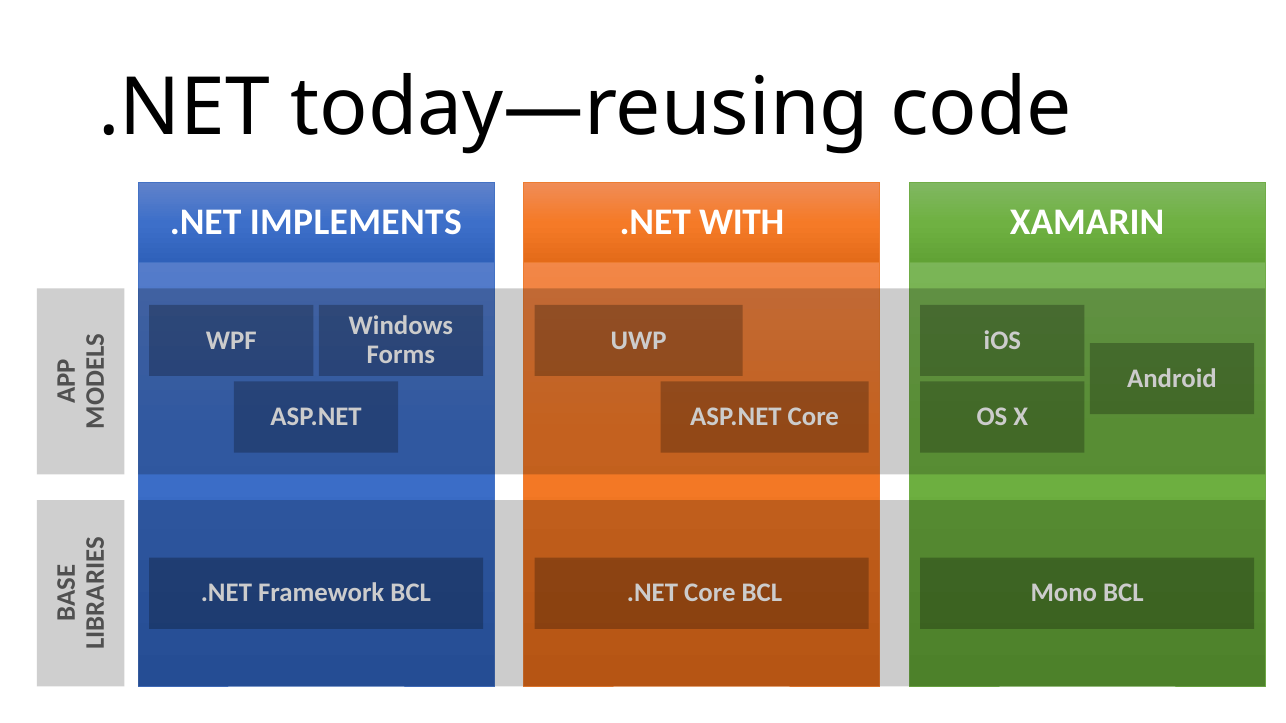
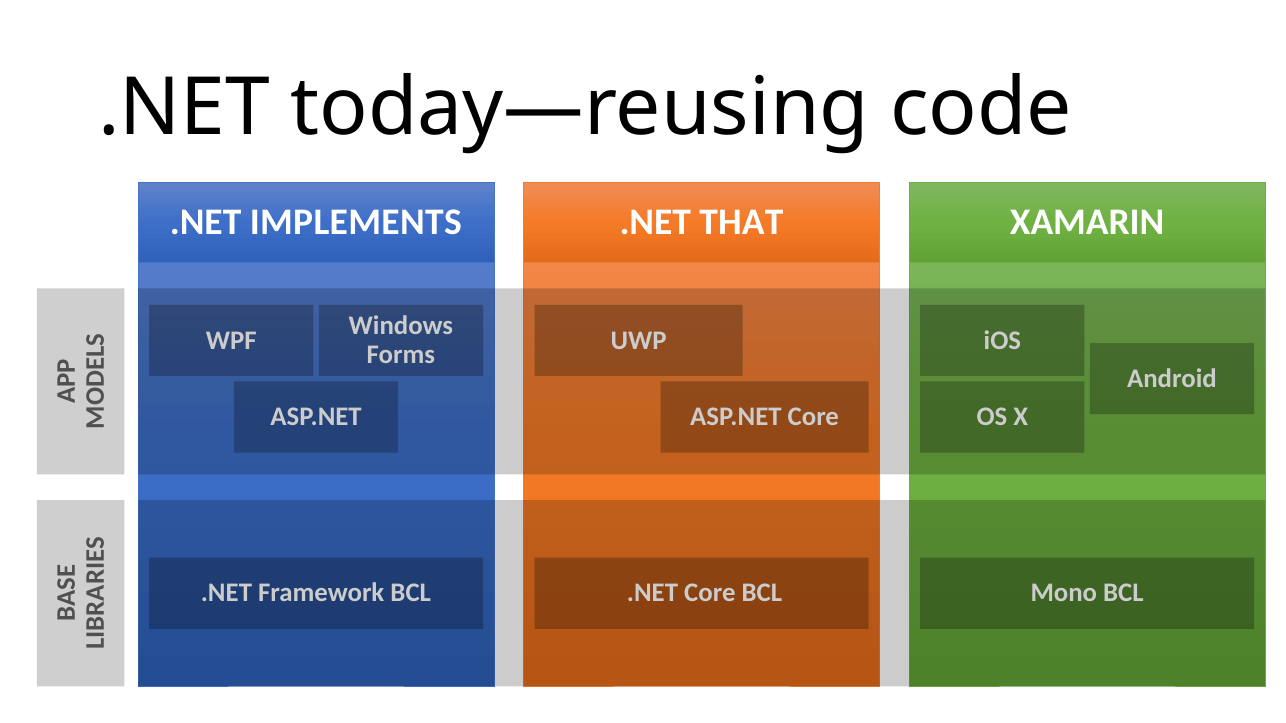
WITH: WITH -> THAT
